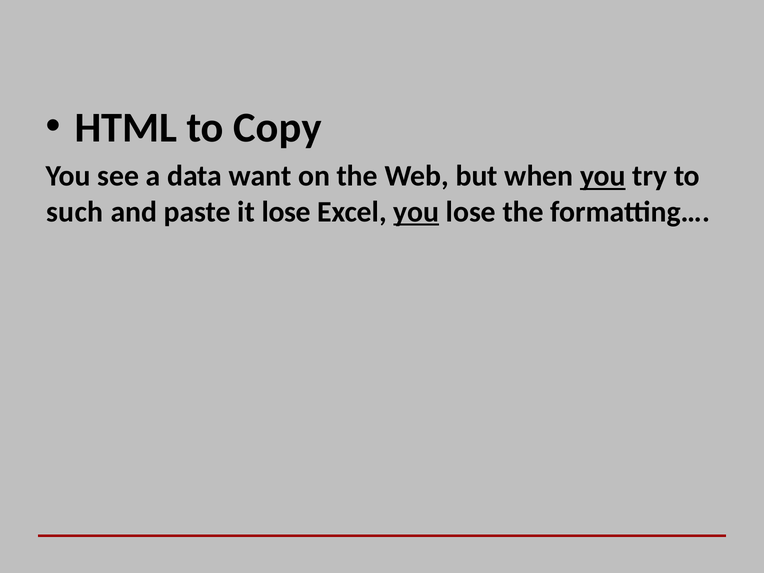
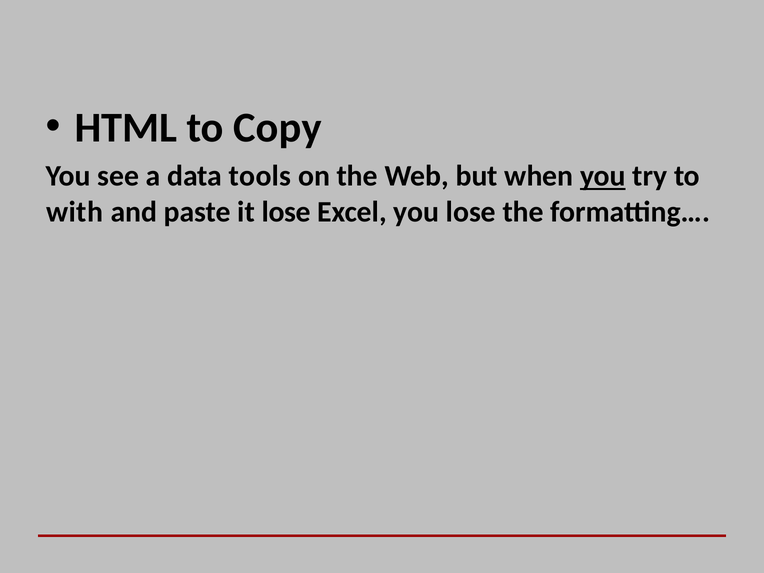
want: want -> tools
such: such -> with
you at (416, 212) underline: present -> none
